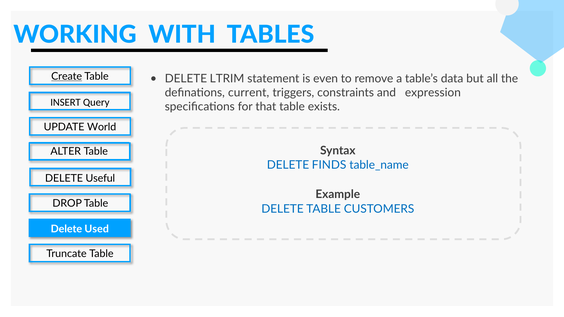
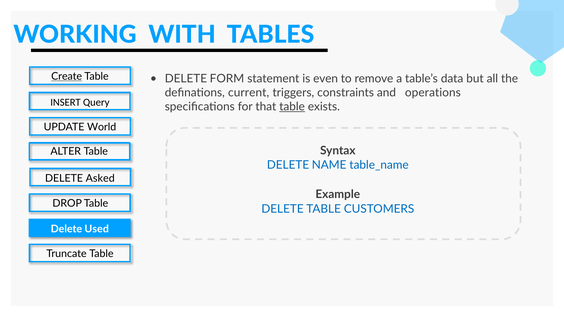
LTRIM: LTRIM -> FORM
expression: expression -> operations
table at (292, 107) underline: none -> present
FINDS: FINDS -> NAME
Useful: Useful -> Asked
